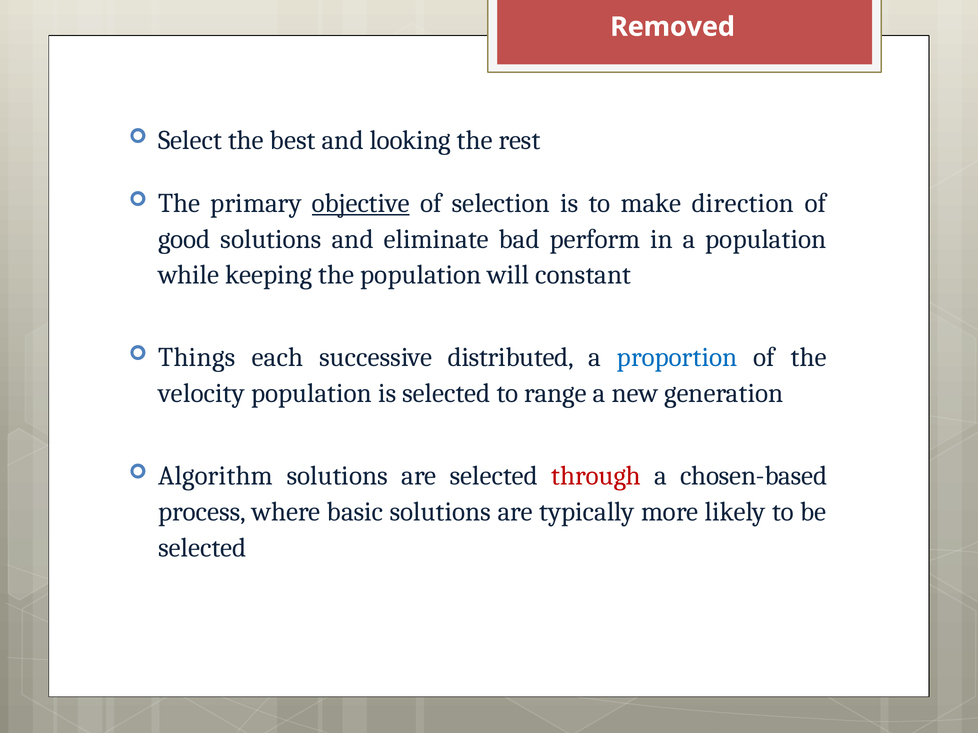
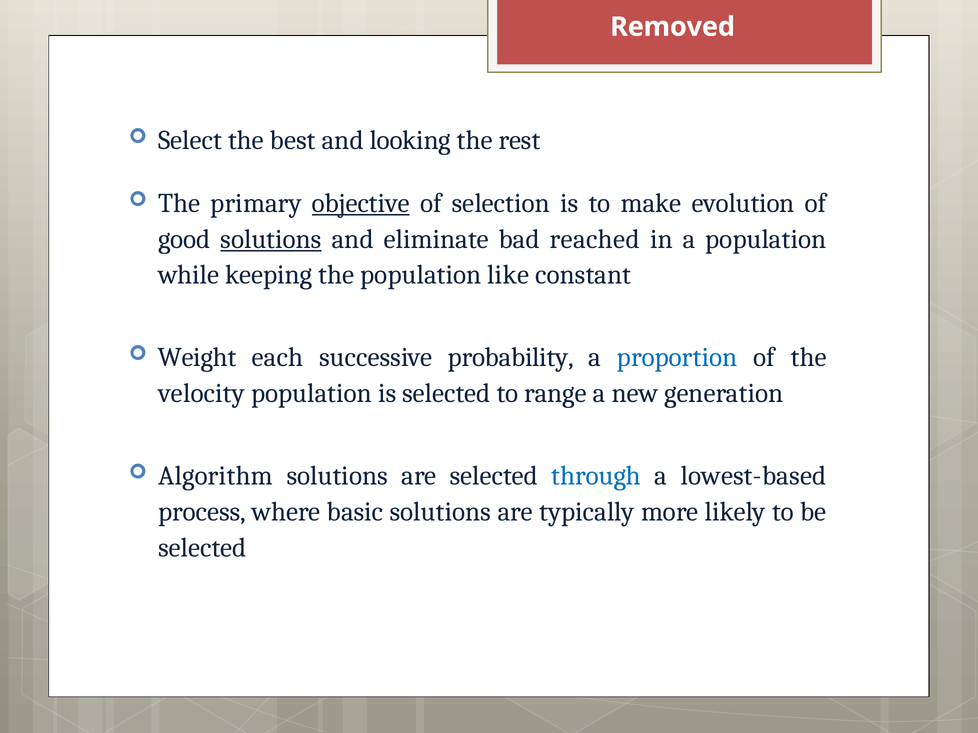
direction: direction -> evolution
solutions at (271, 239) underline: none -> present
perform: perform -> reached
will: will -> like
Things: Things -> Weight
distributed: distributed -> probability
through colour: red -> blue
chosen-based: chosen-based -> lowest-based
